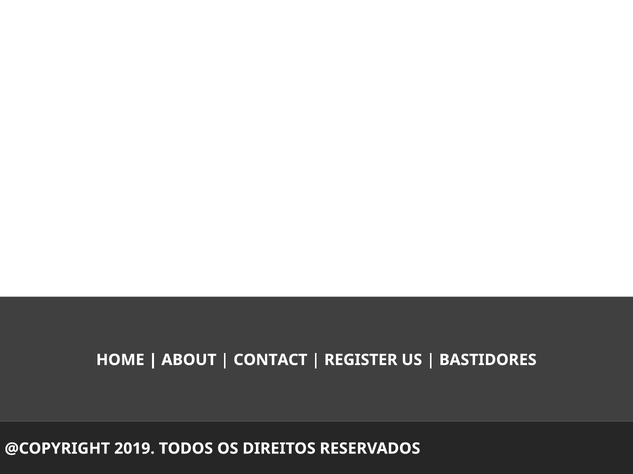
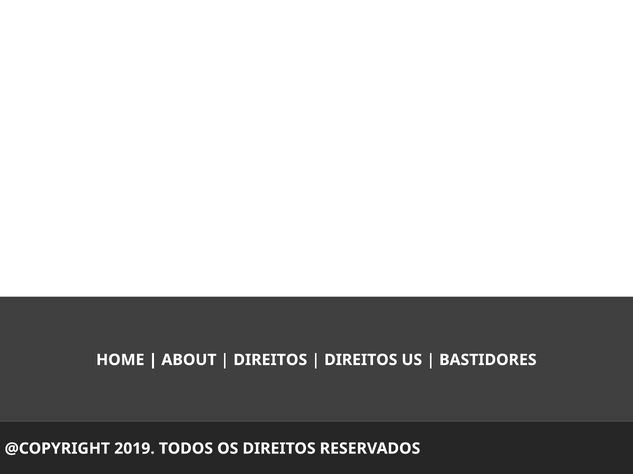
CONTACT at (270, 360): CONTACT -> DIREITOS
REGISTER at (361, 360): REGISTER -> DIREITOS
